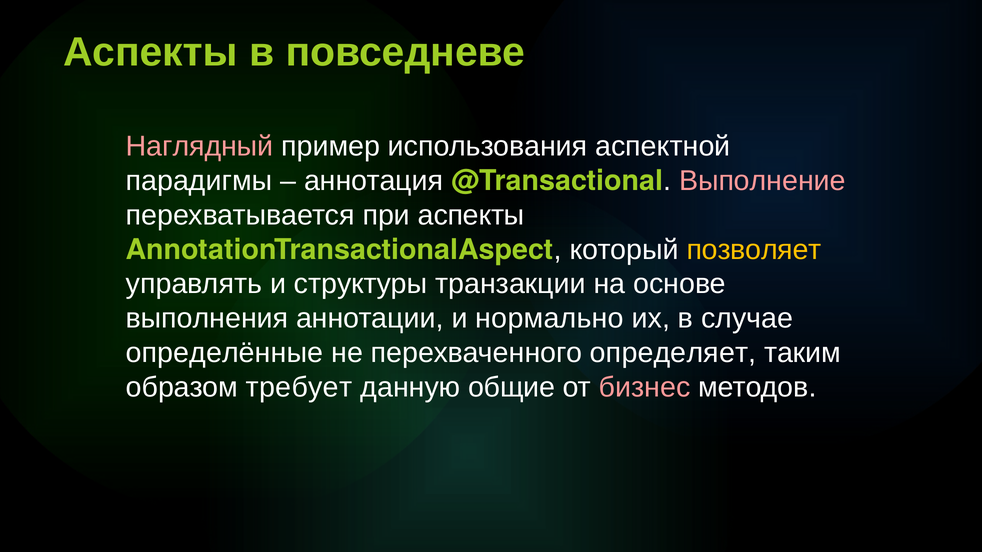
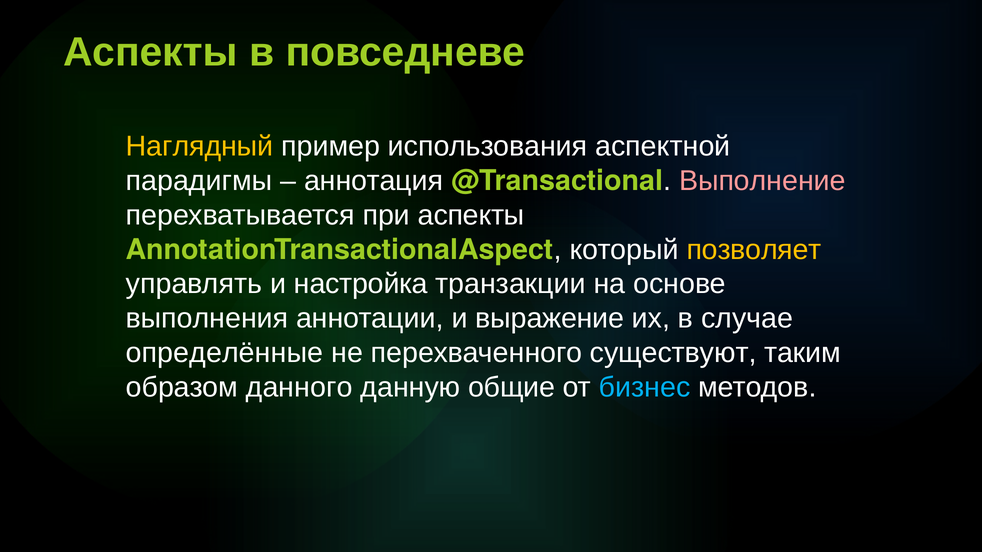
Наглядный colour: pink -> yellow
структуры: структуры -> настройка
нормально: нормально -> выражение
определяет: определяет -> существуют
требует: требует -> данного
бизнес colour: pink -> light blue
